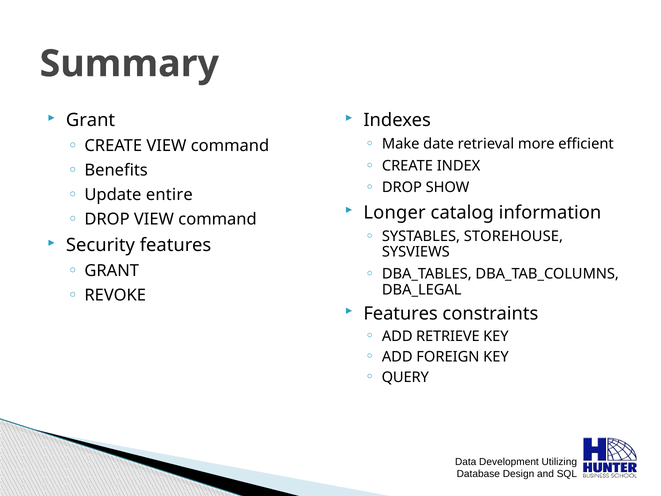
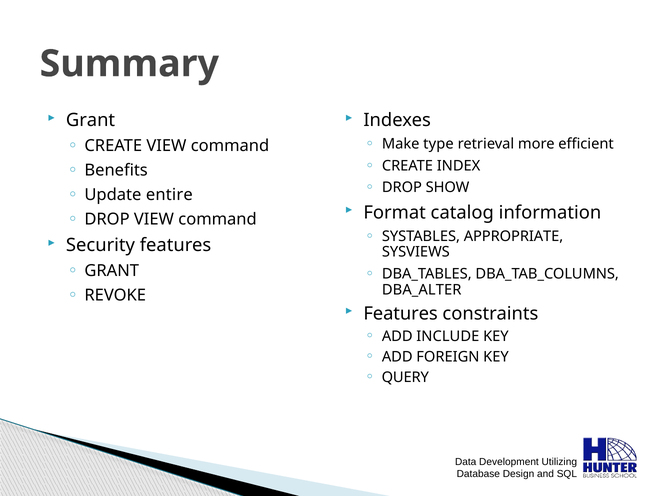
date: date -> type
Longer: Longer -> Format
STOREHOUSE: STOREHOUSE -> APPROPRIATE
DBA_LEGAL: DBA_LEGAL -> DBA_ALTER
RETRIEVE: RETRIEVE -> INCLUDE
